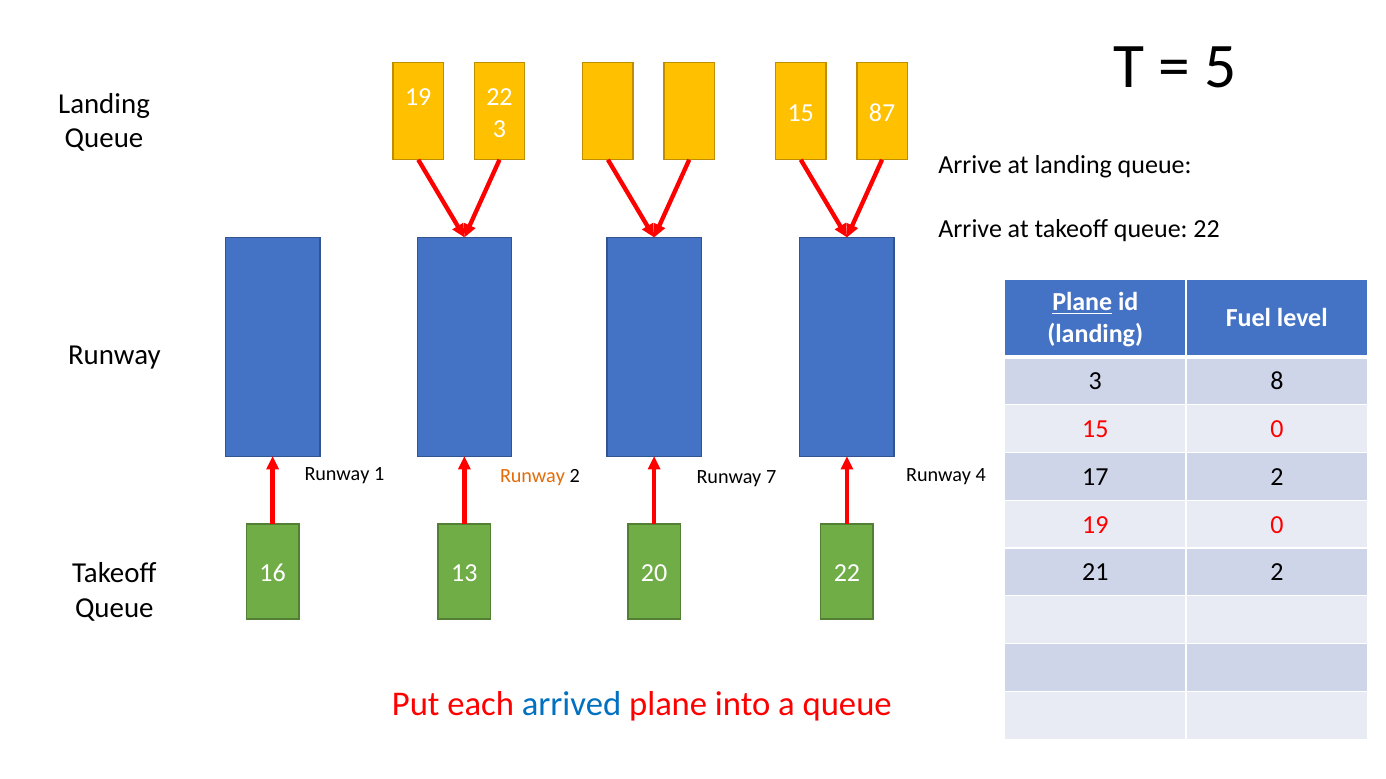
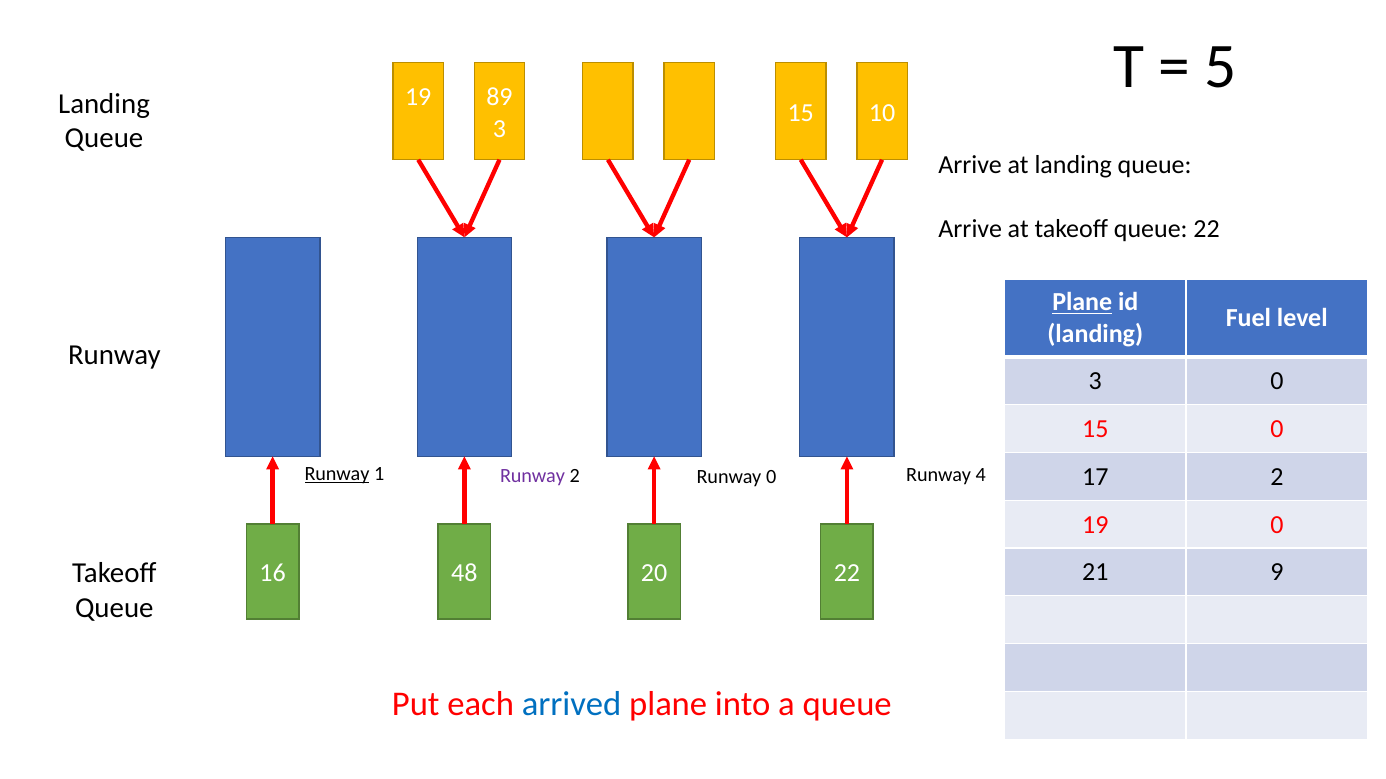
19 22: 22 -> 89
87: 87 -> 10
3 8: 8 -> 0
Runway at (337, 474) underline: none -> present
Runway at (532, 476) colour: orange -> purple
Runway 7: 7 -> 0
21 2: 2 -> 9
13: 13 -> 48
